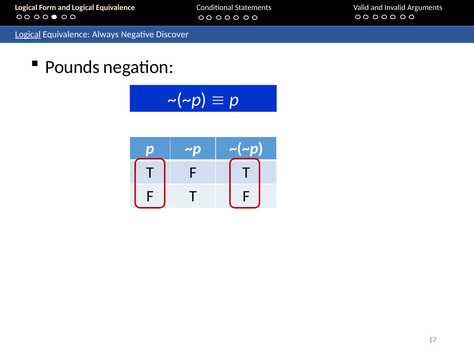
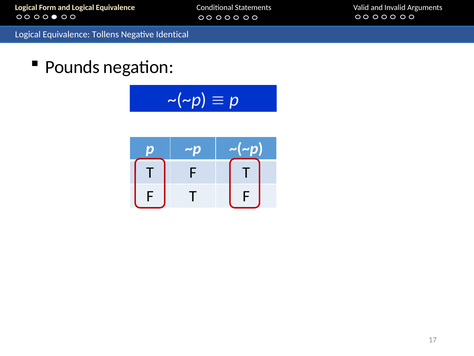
Logical at (28, 34) underline: present -> none
Always: Always -> Tollens
Discover: Discover -> Identical
